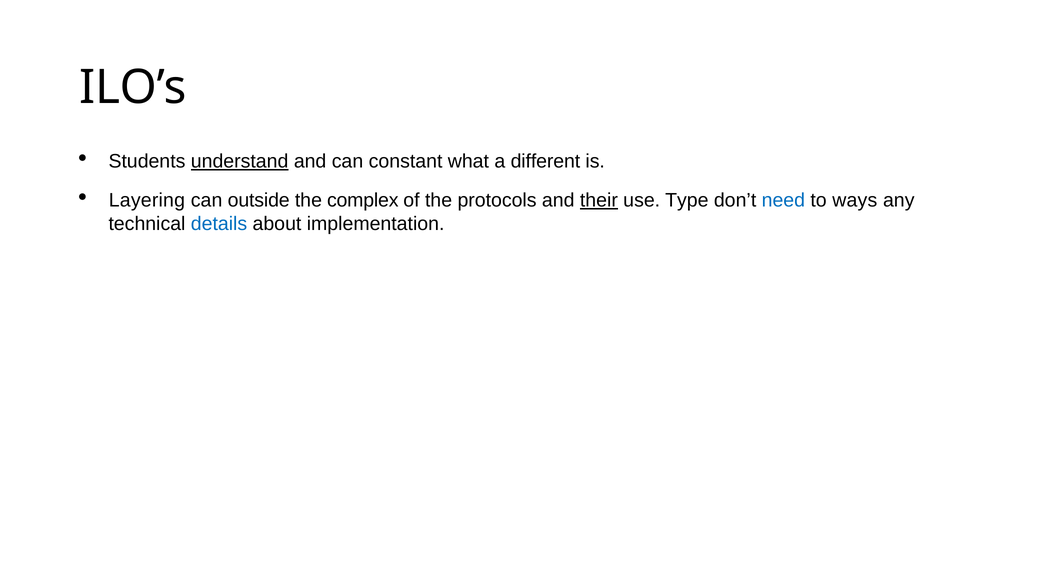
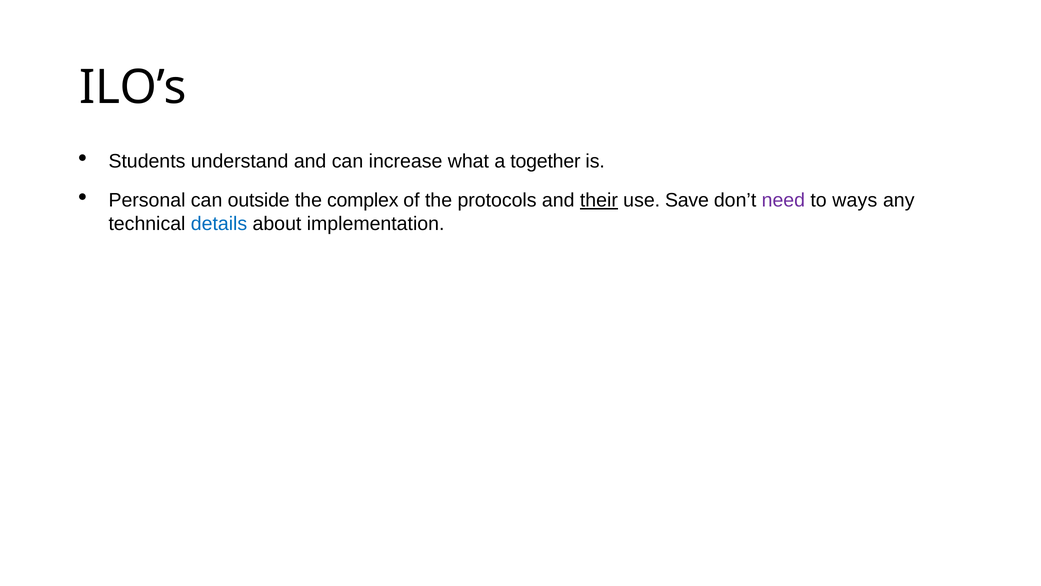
understand underline: present -> none
constant: constant -> increase
different: different -> together
Layering: Layering -> Personal
Type: Type -> Save
need colour: blue -> purple
